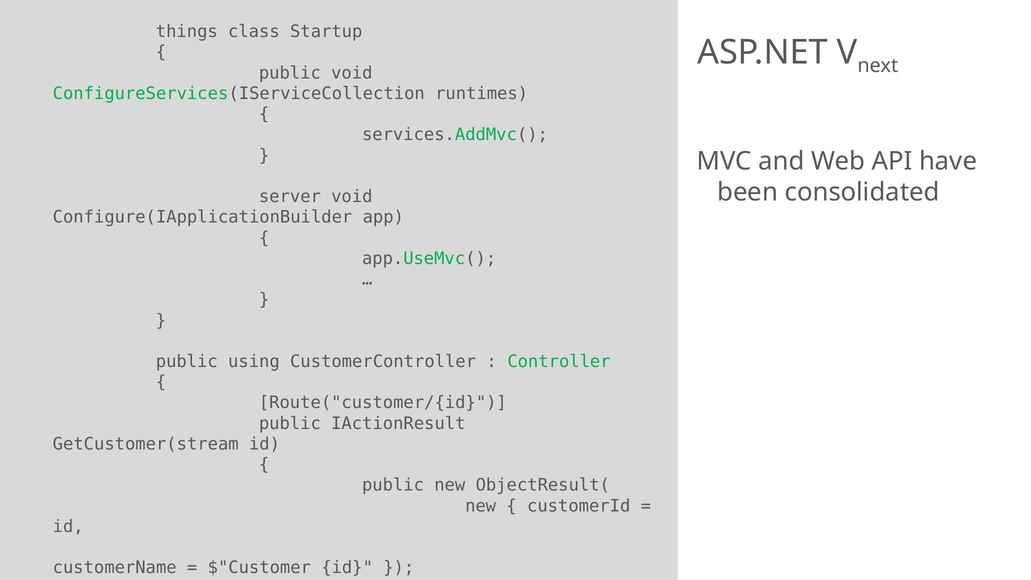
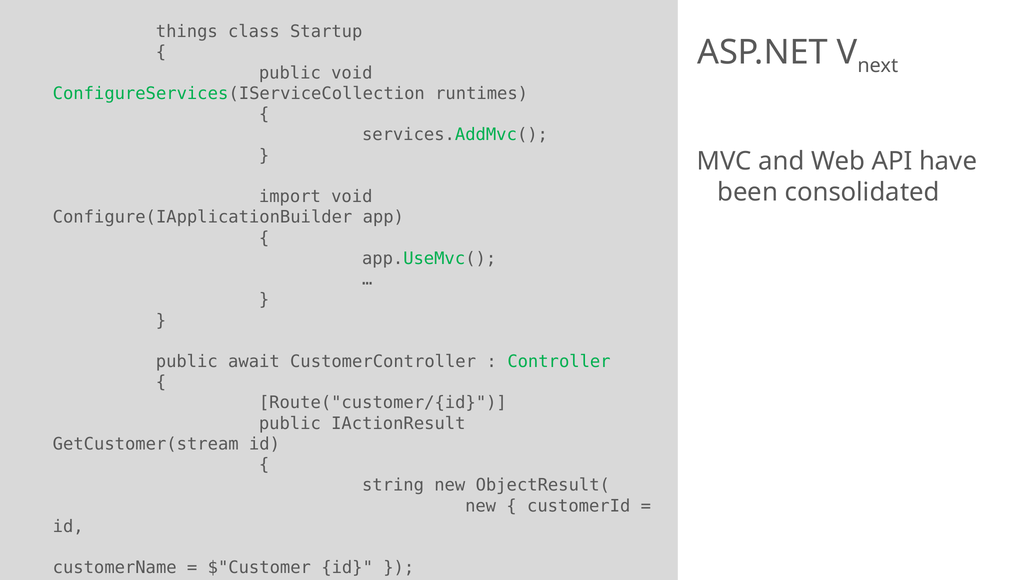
server: server -> import
using: using -> await
public at (393, 485): public -> string
